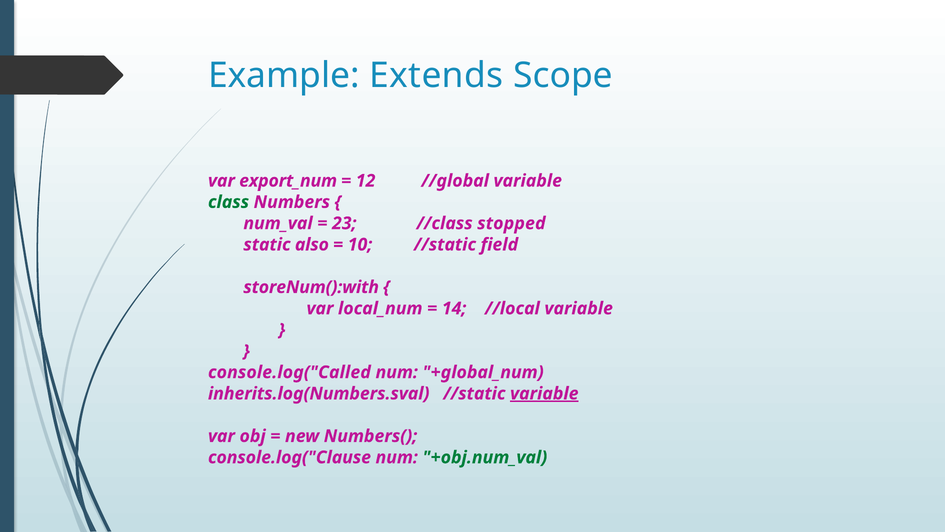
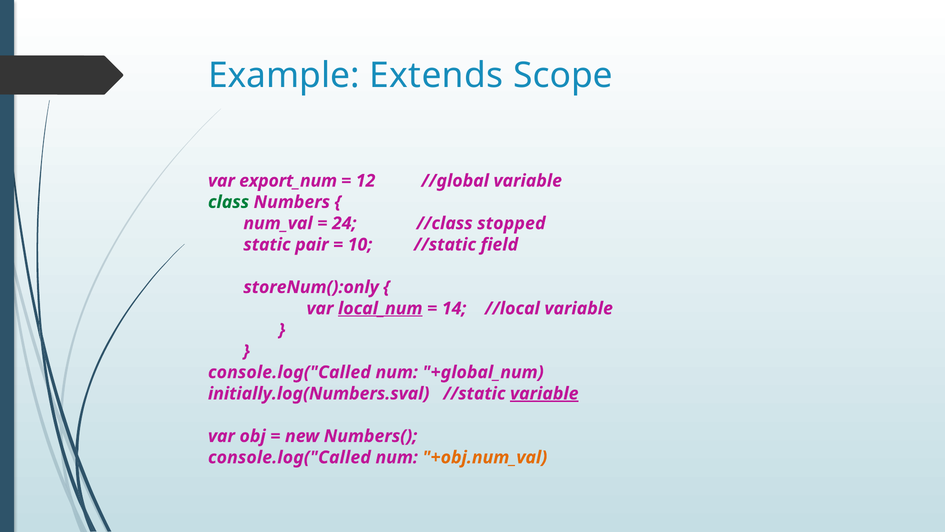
23: 23 -> 24
also: also -> pair
storeNum():with: storeNum():with -> storeNum():only
local_num underline: none -> present
inherits.log(Numbers.sval: inherits.log(Numbers.sval -> initially.log(Numbers.sval
console.log("Clause at (289, 457): console.log("Clause -> console.log("Called
+obj.num_val colour: green -> orange
